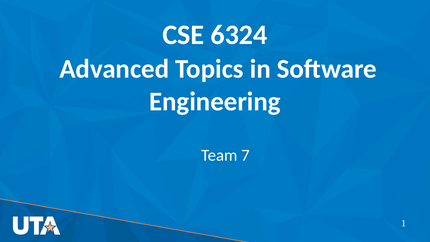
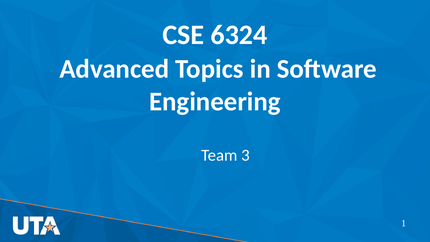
7: 7 -> 3
